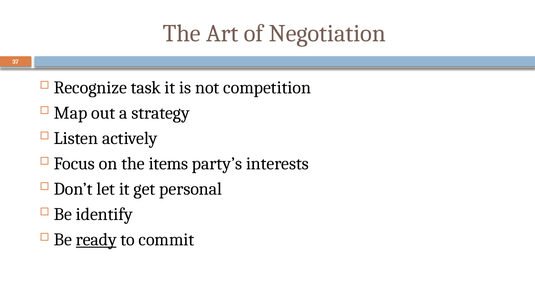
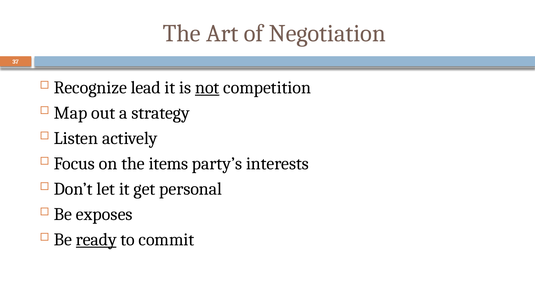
task: task -> lead
not underline: none -> present
identify: identify -> exposes
